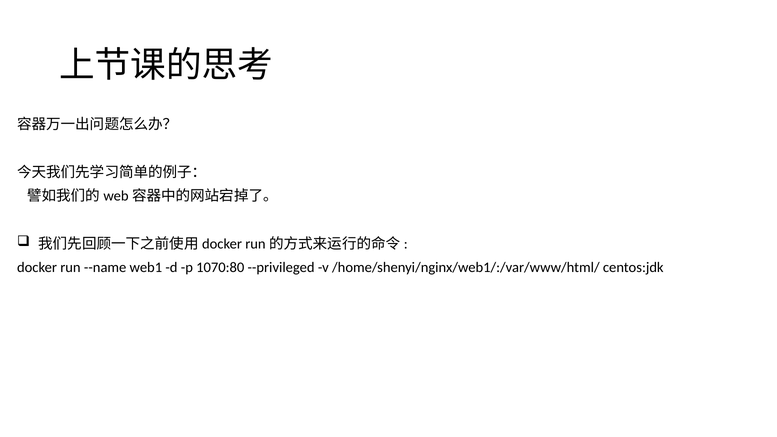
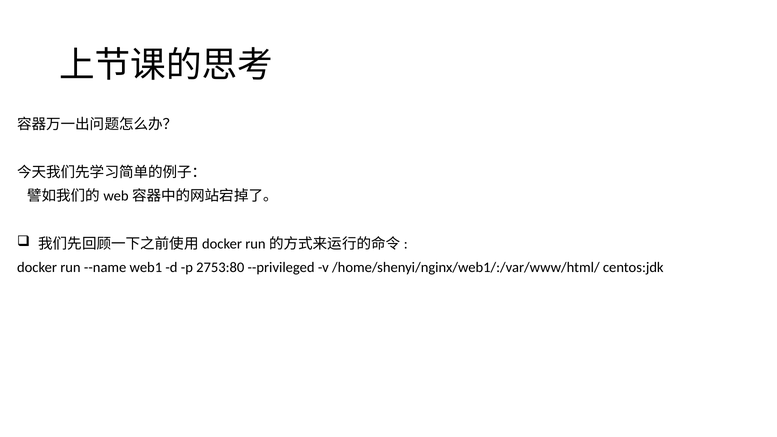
1070:80: 1070:80 -> 2753:80
